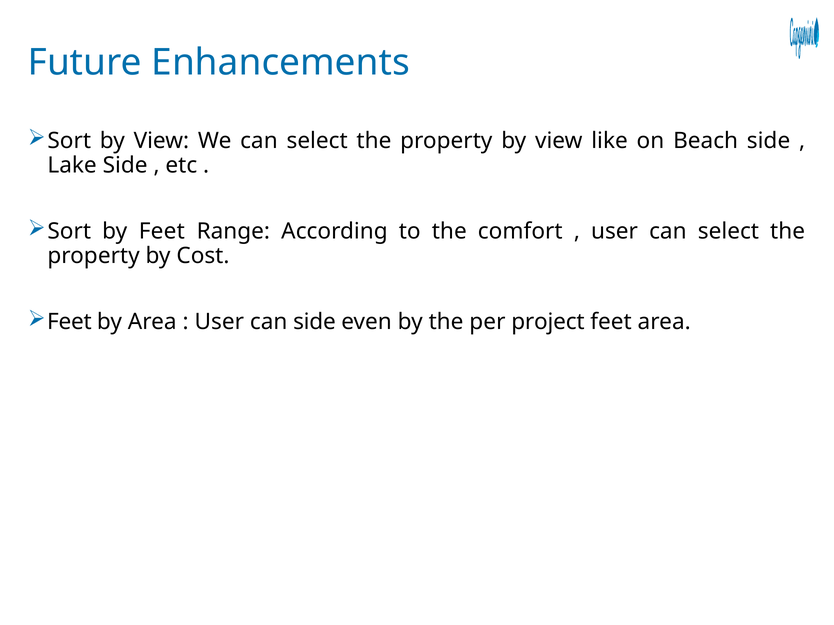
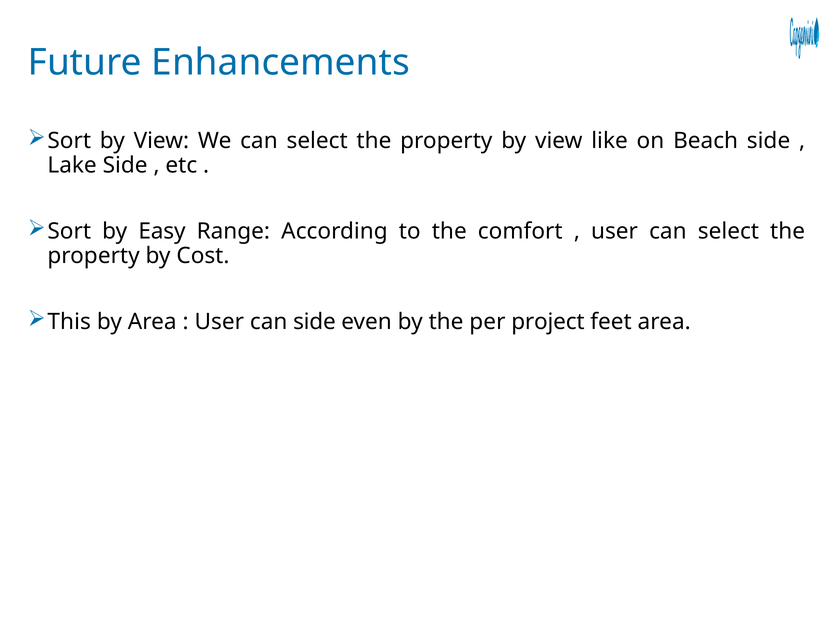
by Feet: Feet -> Easy
Feet at (69, 322): Feet -> This
